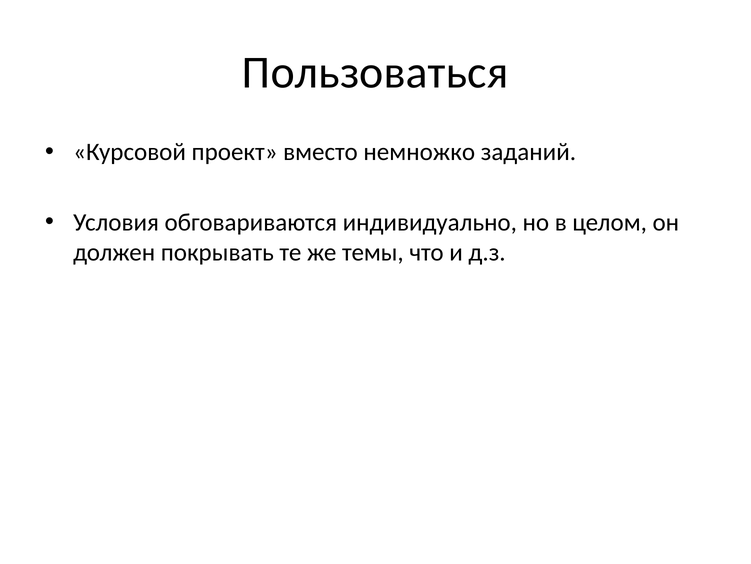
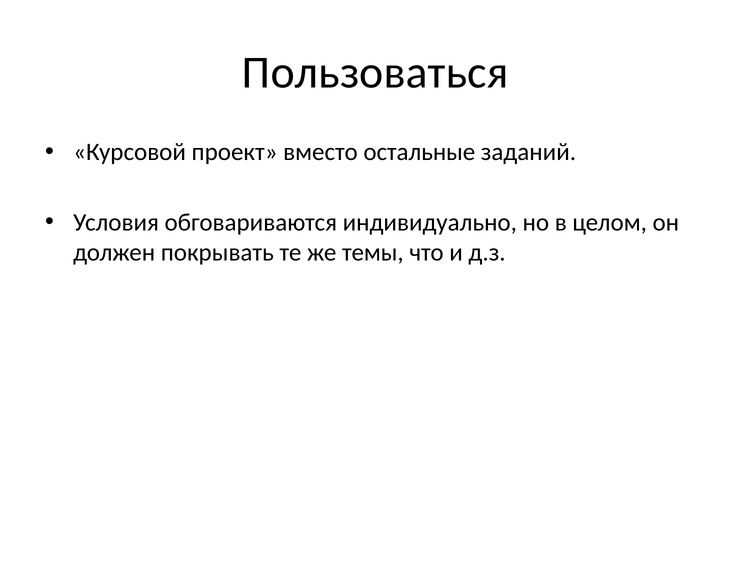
немножко: немножко -> остальные
